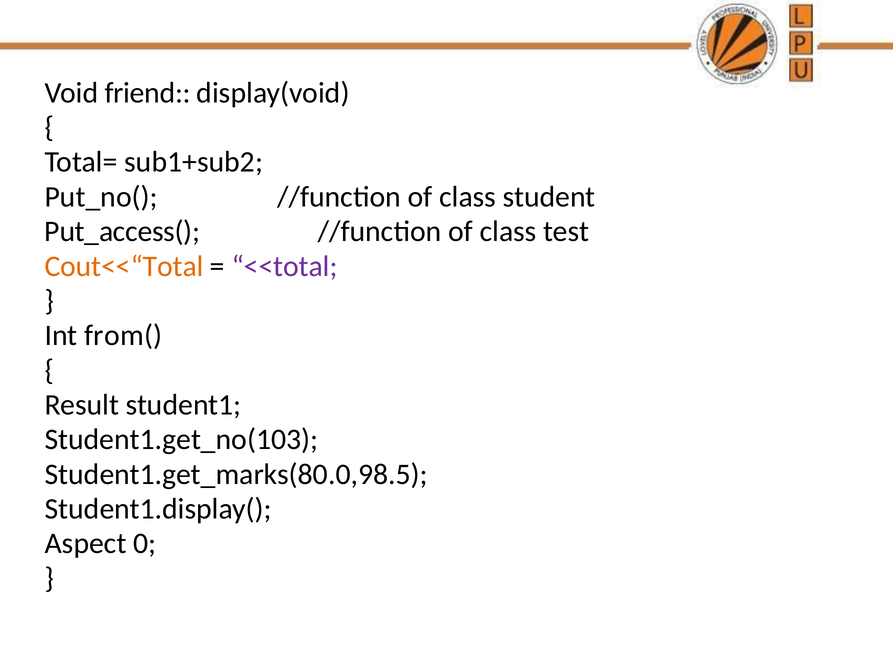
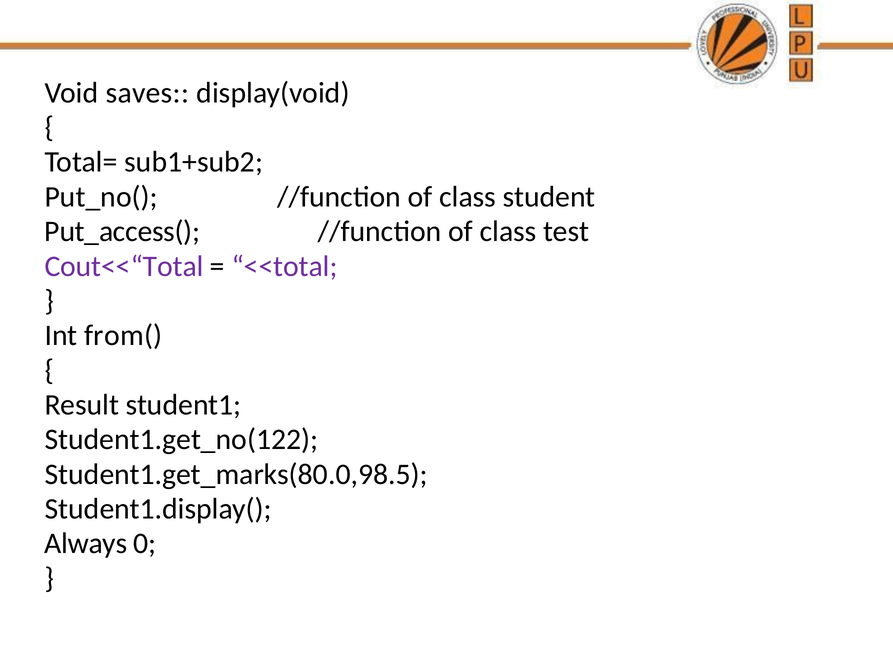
friend: friend -> saves
Cout<<“Total colour: orange -> purple
Student1.get_no(103: Student1.get_no(103 -> Student1.get_no(122
Aspect: Aspect -> Always
